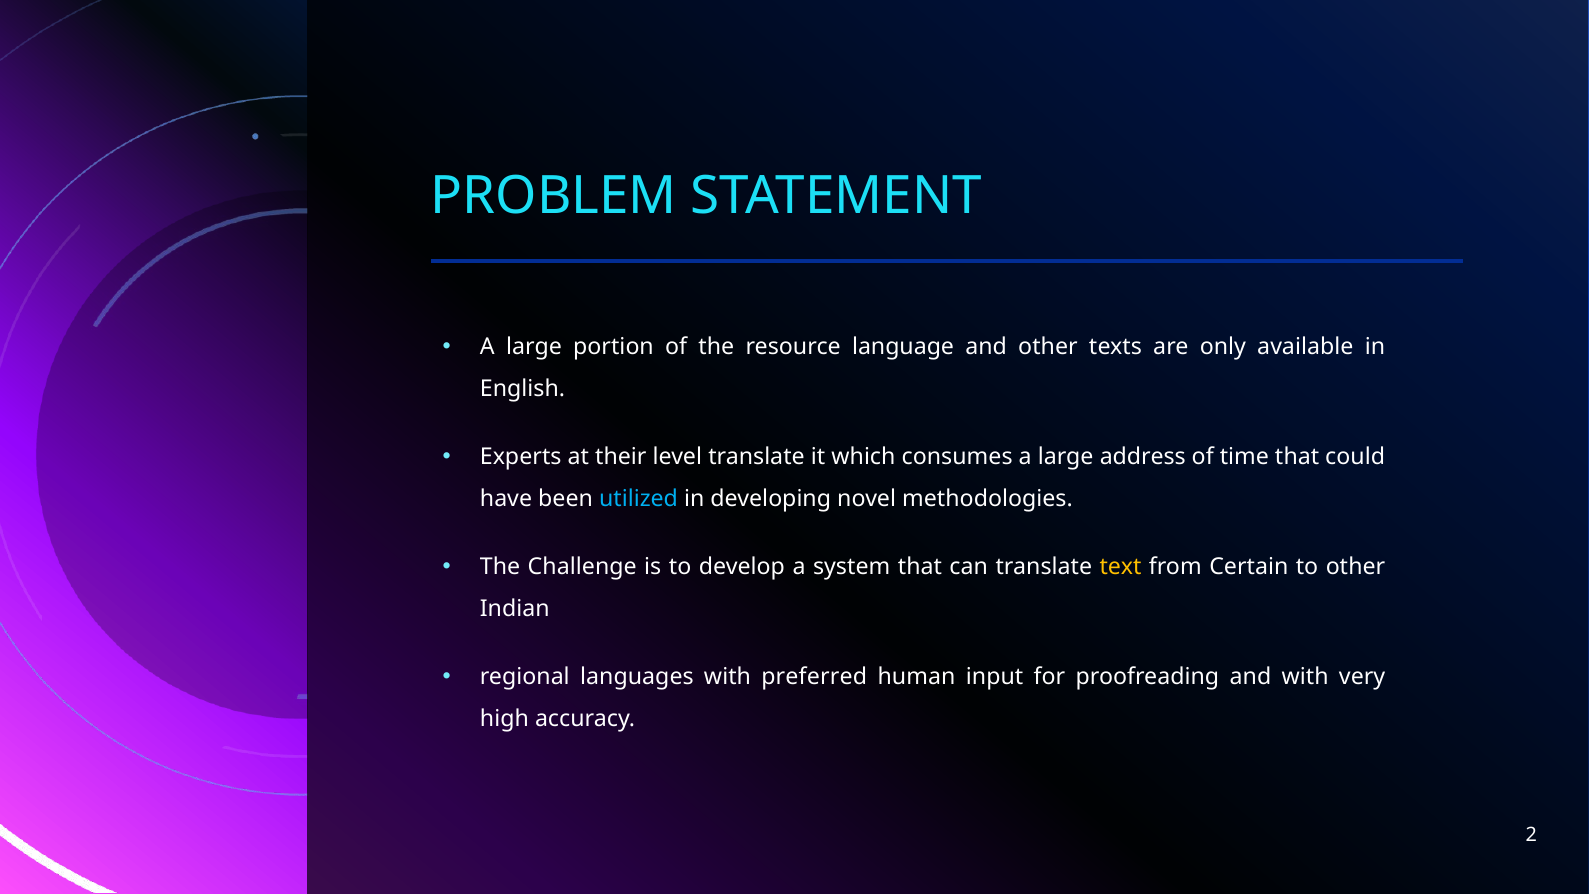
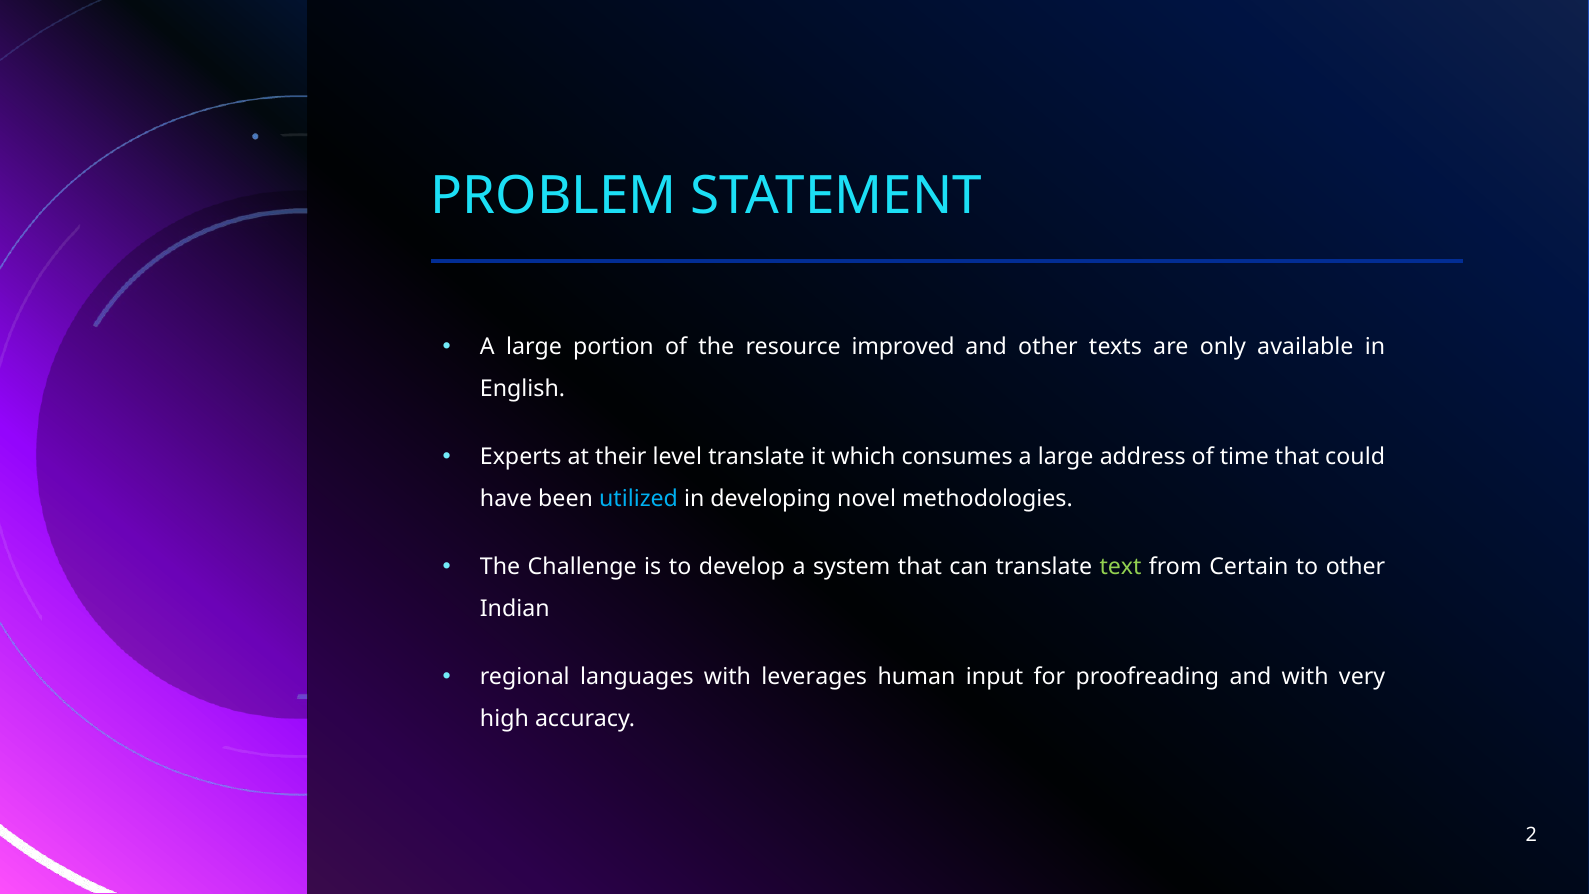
language: language -> improved
text colour: yellow -> light green
preferred: preferred -> leverages
